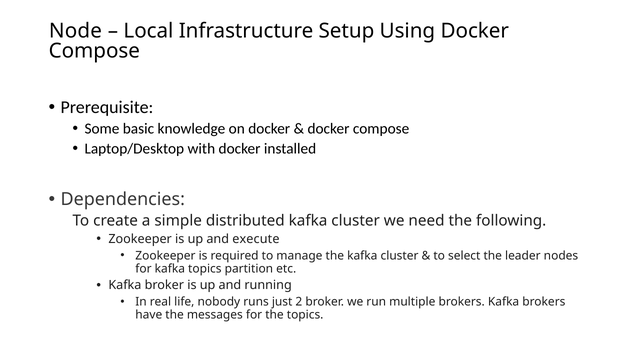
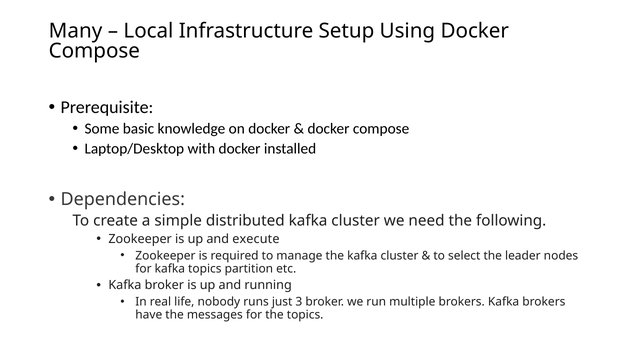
Node: Node -> Many
2: 2 -> 3
